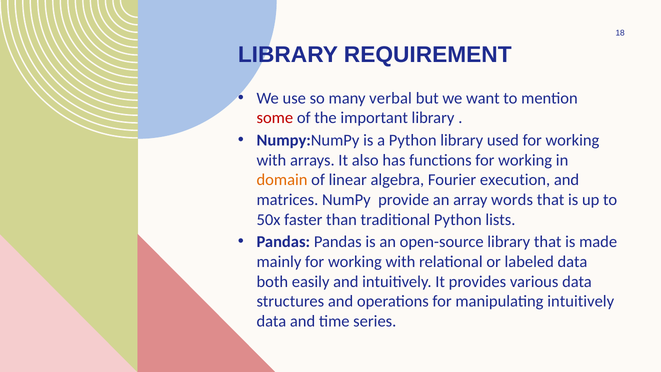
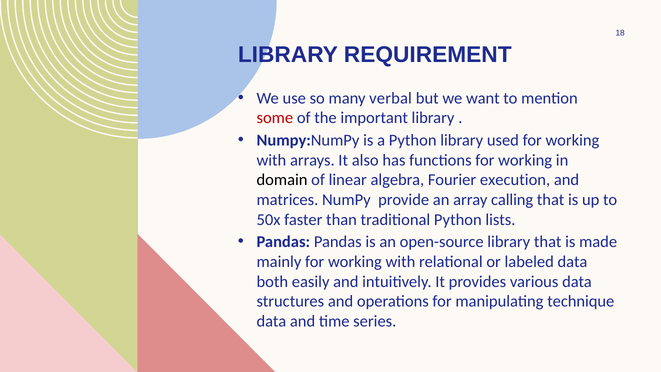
domain colour: orange -> black
words: words -> calling
manipulating intuitively: intuitively -> technique
